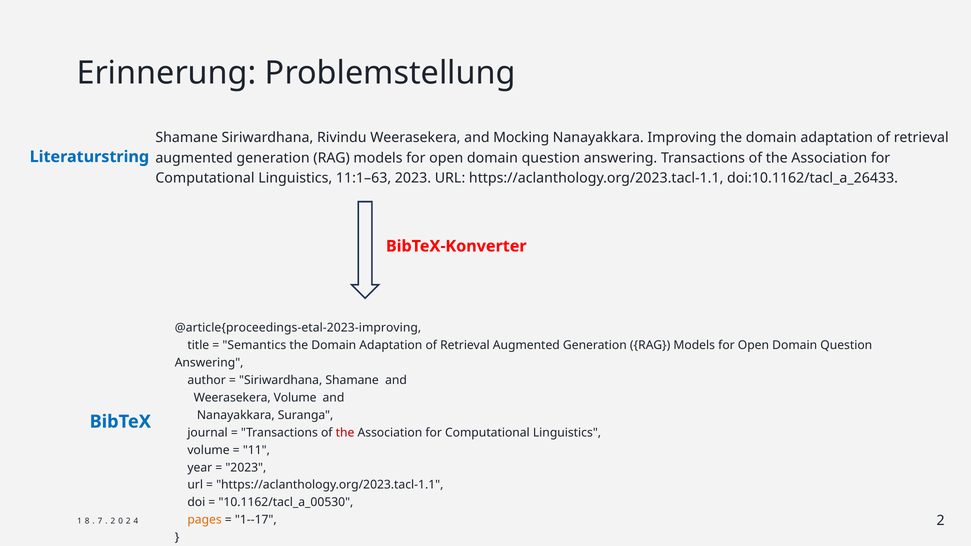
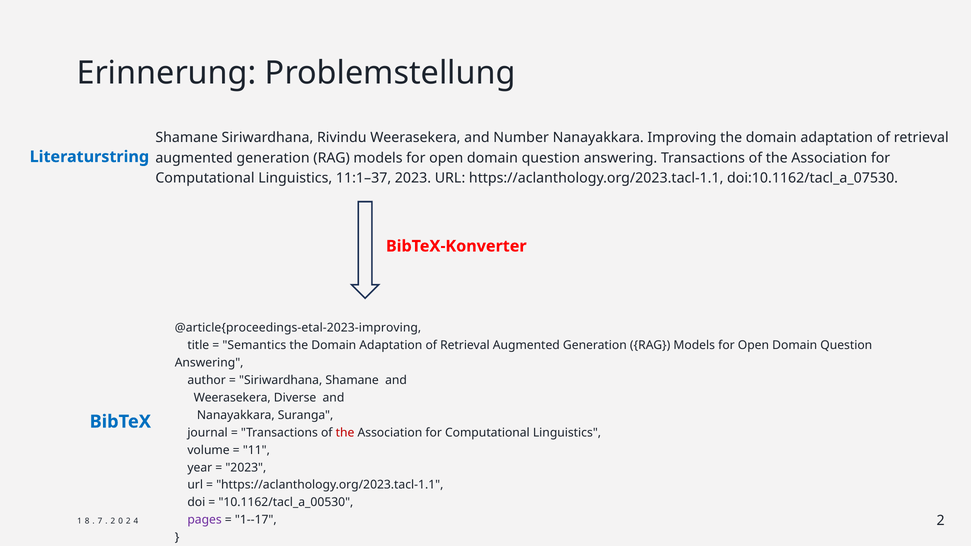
Mocking: Mocking -> Number
11:1–63: 11:1–63 -> 11:1–37
doi:10.1162/tacl_a_26433: doi:10.1162/tacl_a_26433 -> doi:10.1162/tacl_a_07530
Weerasekera Volume: Volume -> Diverse
pages colour: orange -> purple
